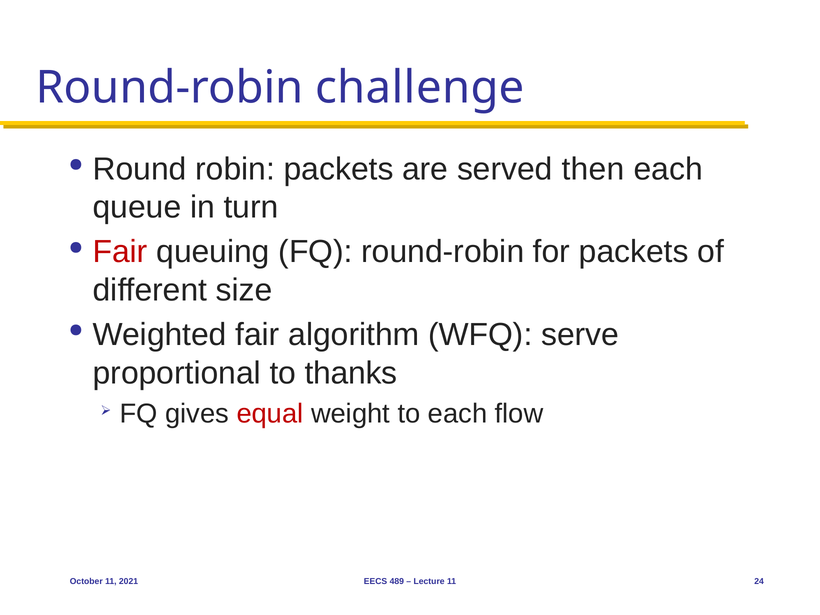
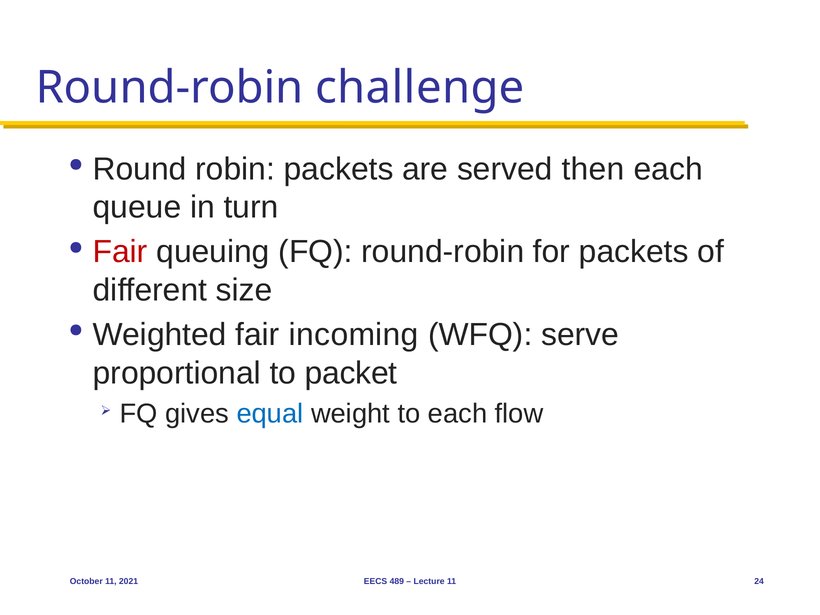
algorithm: algorithm -> incoming
thanks: thanks -> packet
equal colour: red -> blue
